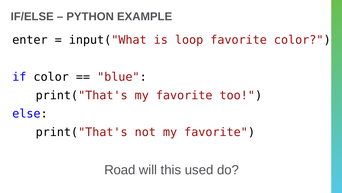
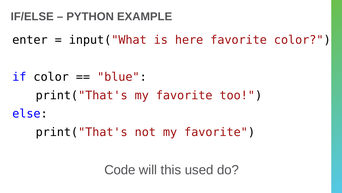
loop: loop -> here
Road: Road -> Code
